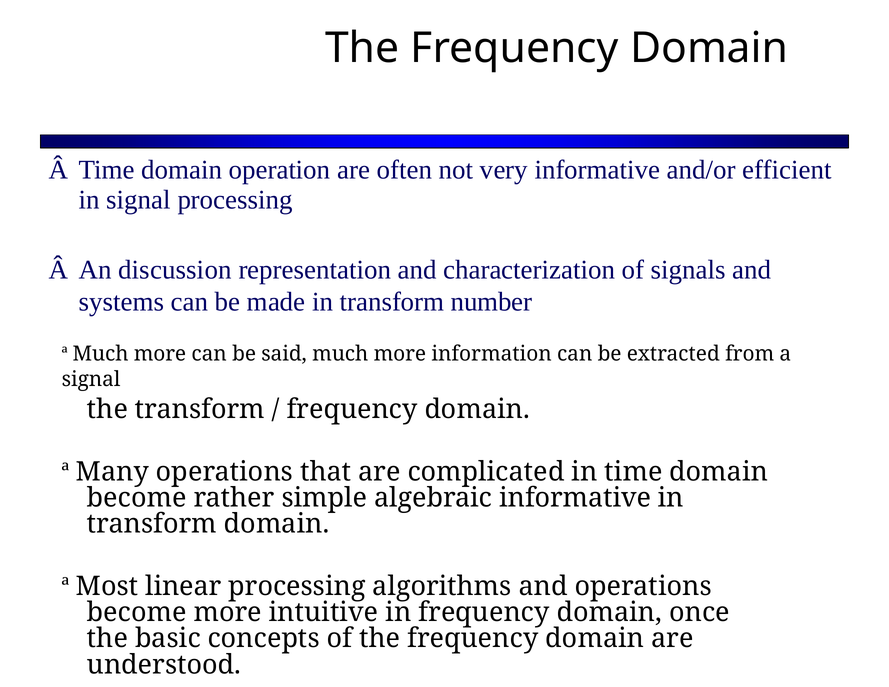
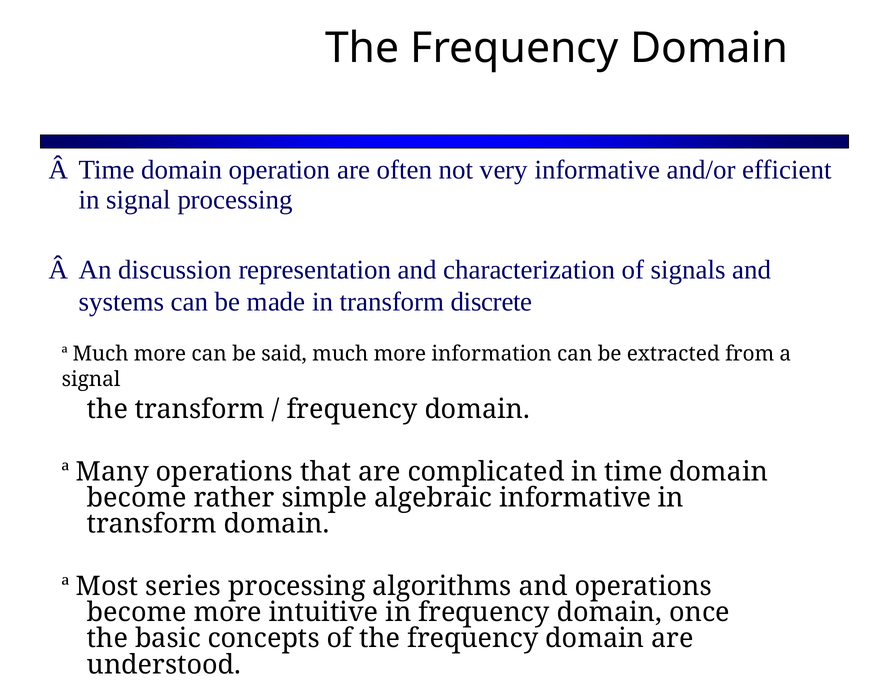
number: number -> discrete
linear: linear -> series
